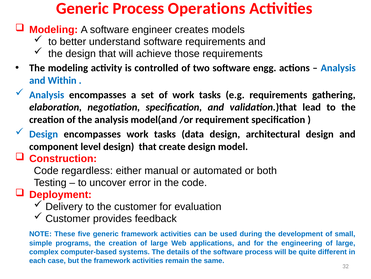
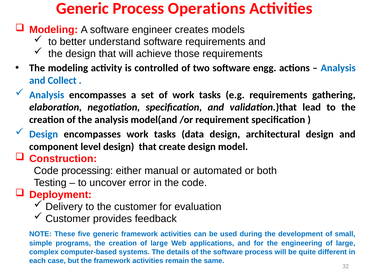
Within: Within -> Collect
regardless: regardless -> processing
